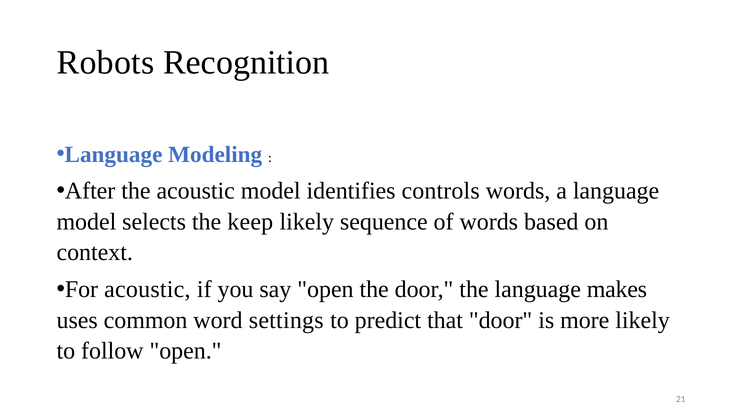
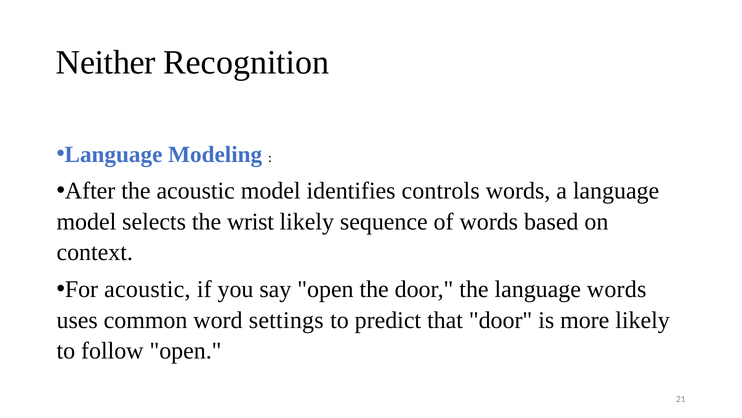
Robots: Robots -> Neither
keep: keep -> wrist
language makes: makes -> words
